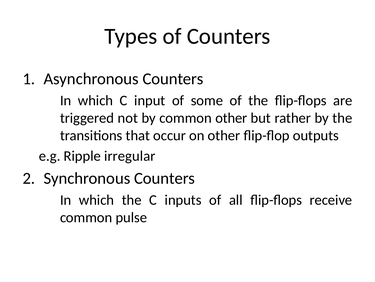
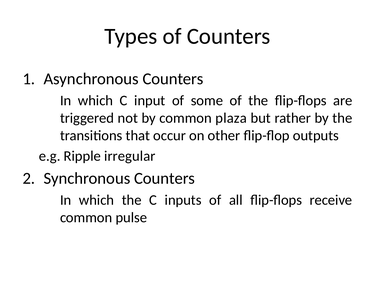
common other: other -> plaza
